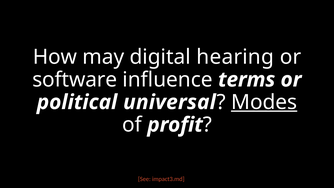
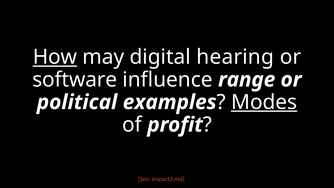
How underline: none -> present
terms: terms -> range
universal: universal -> examples
